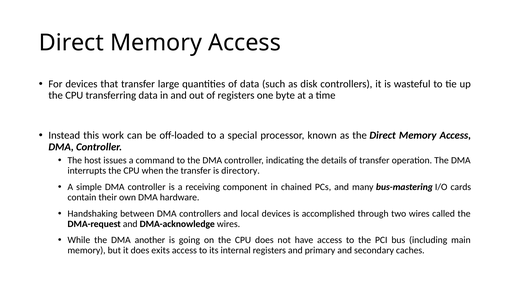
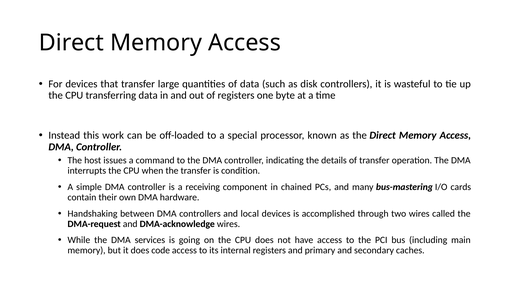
directory: directory -> condition
another: another -> services
exits: exits -> code
